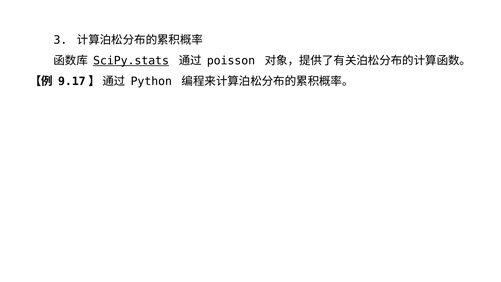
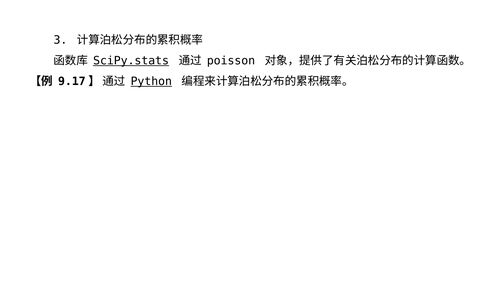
Python underline: none -> present
